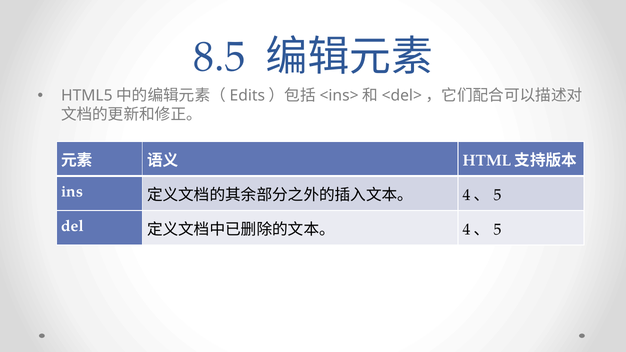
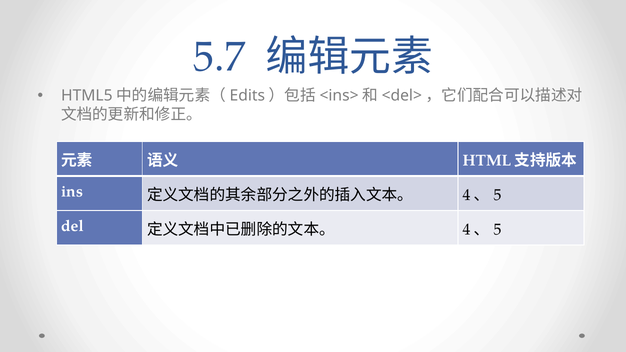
8.5: 8.5 -> 5.7
